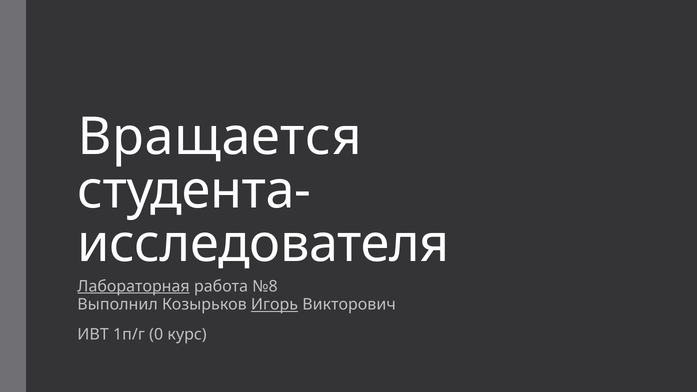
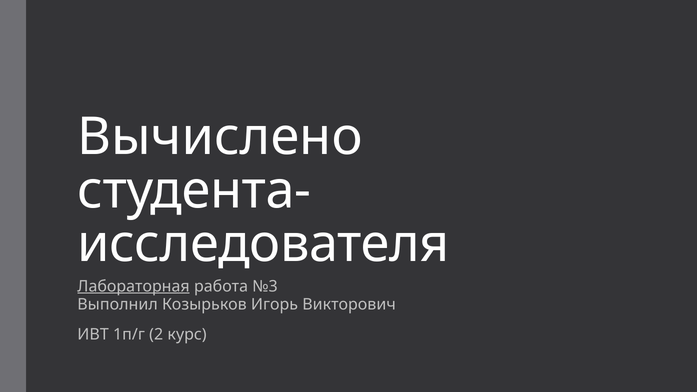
Вращается: Вращается -> Вычислено
№8: №8 -> №3
Игорь underline: present -> none
0: 0 -> 2
